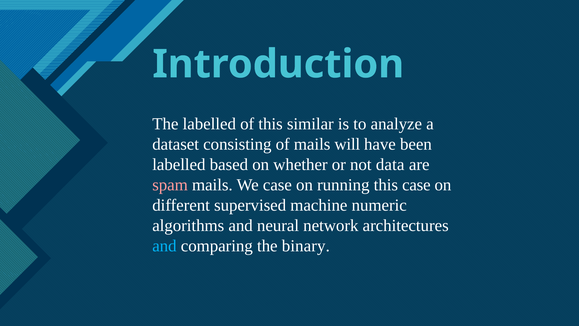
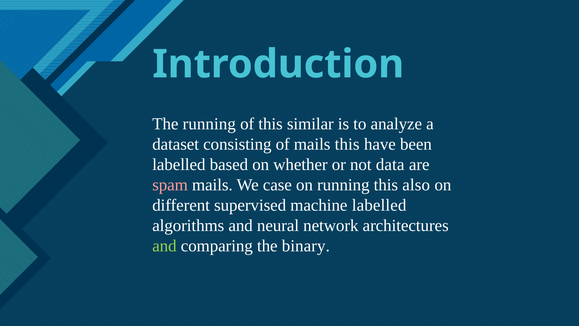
The labelled: labelled -> running
mails will: will -> this
this case: case -> also
machine numeric: numeric -> labelled
and at (164, 246) colour: light blue -> light green
